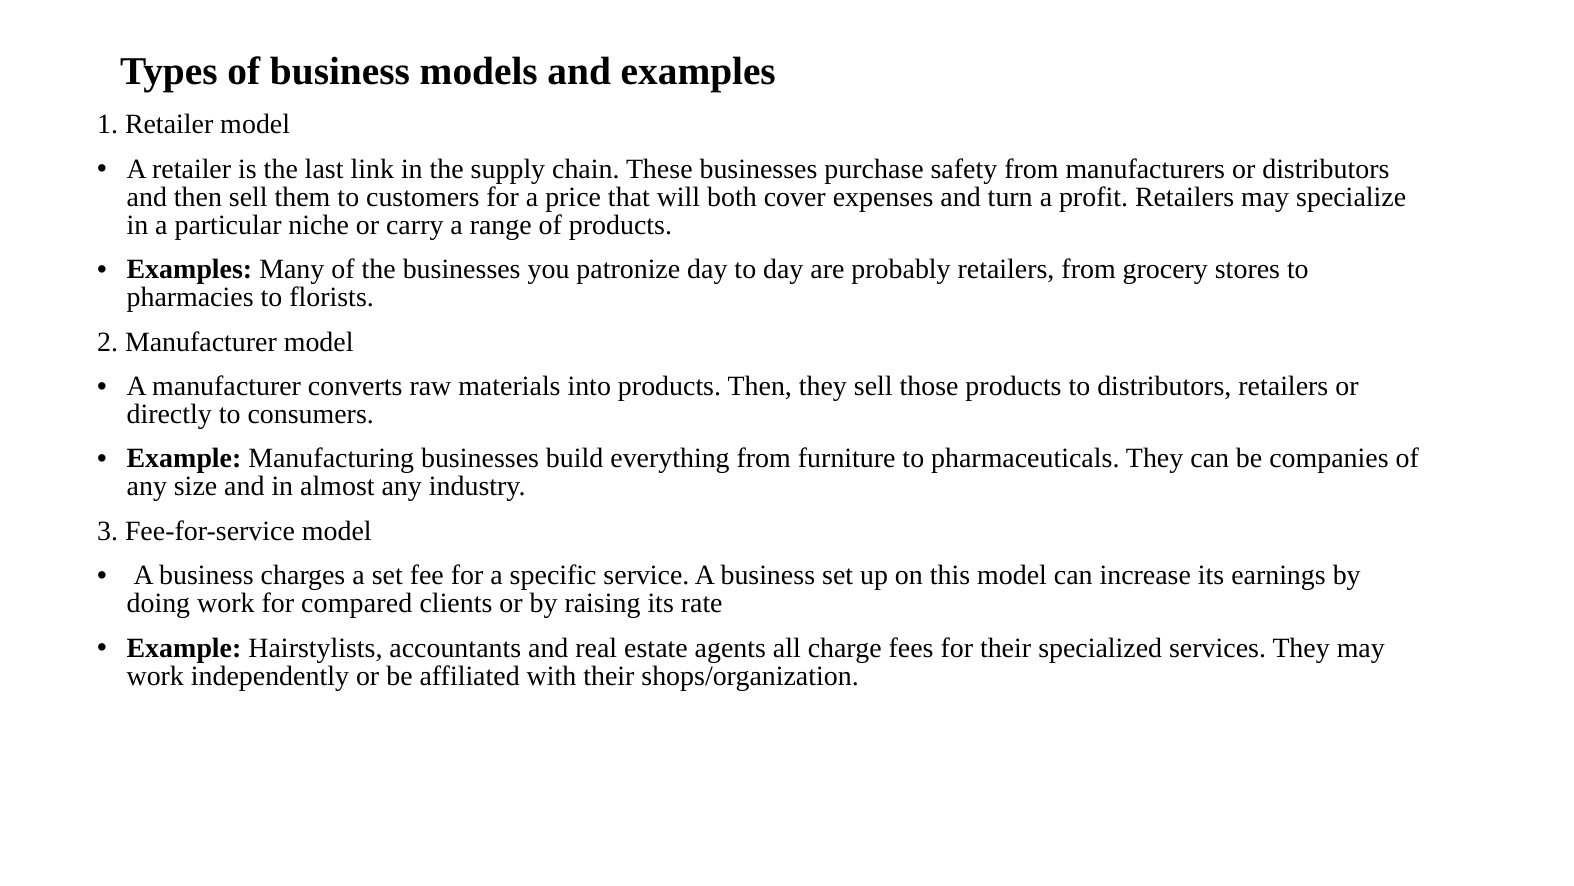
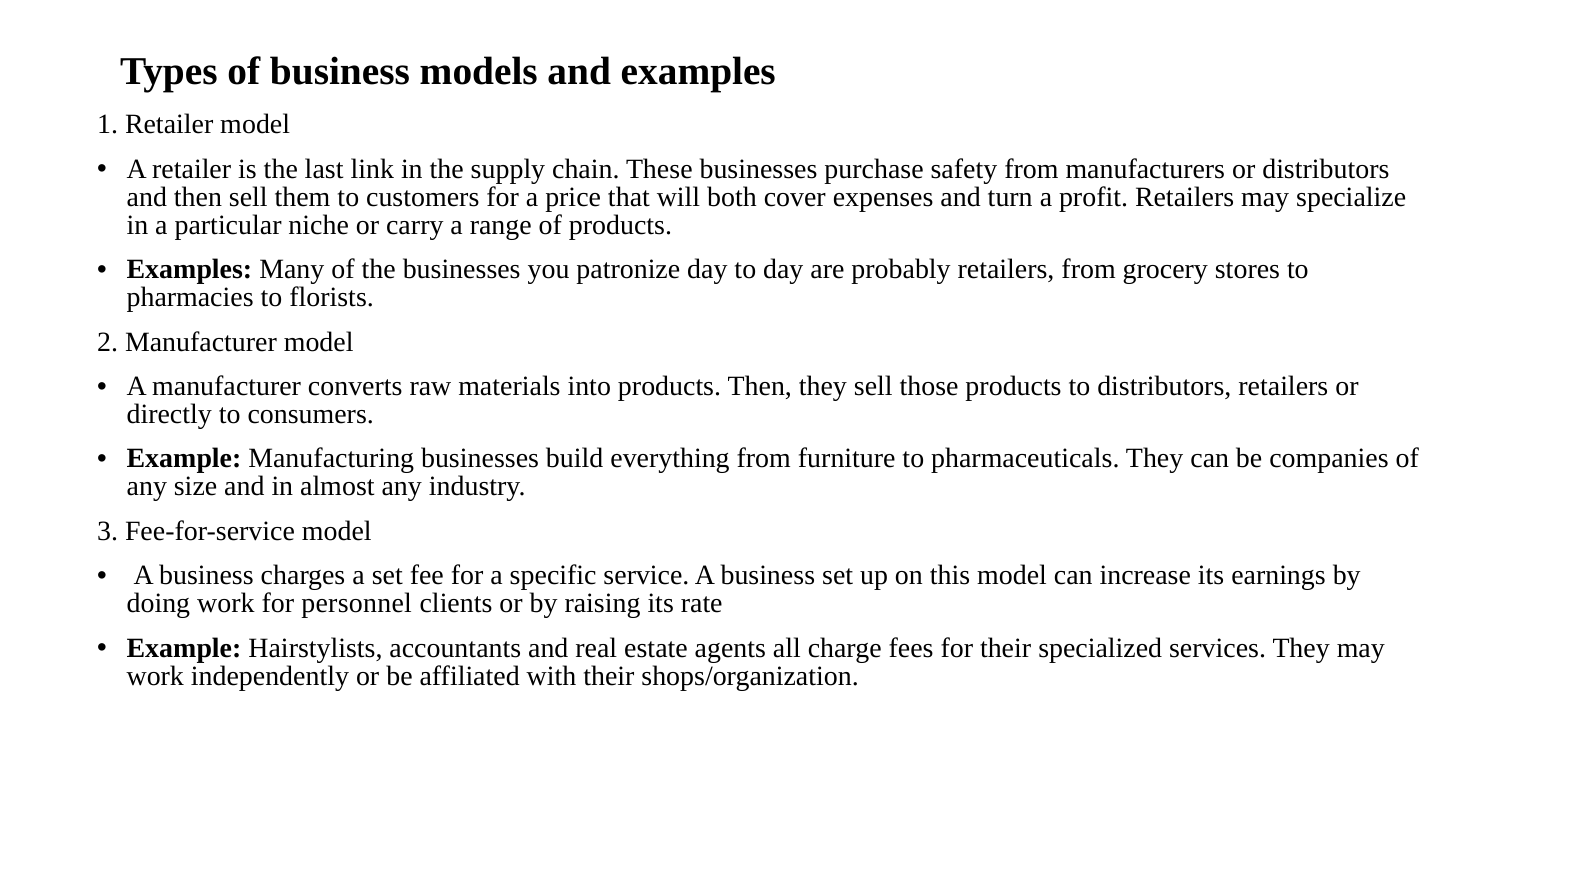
compared: compared -> personnel
